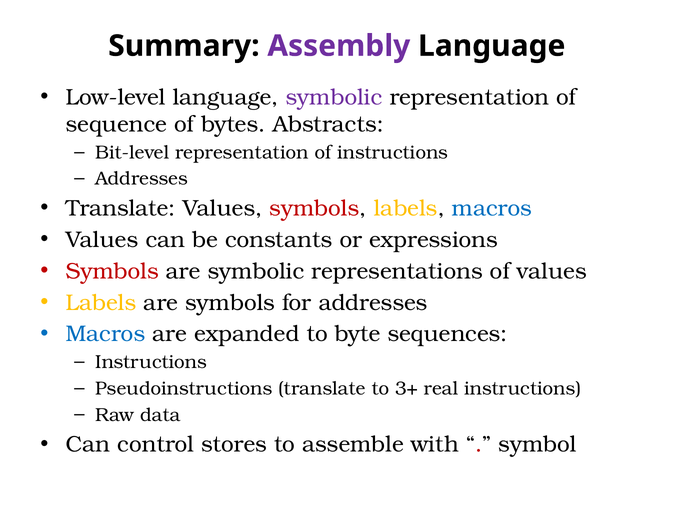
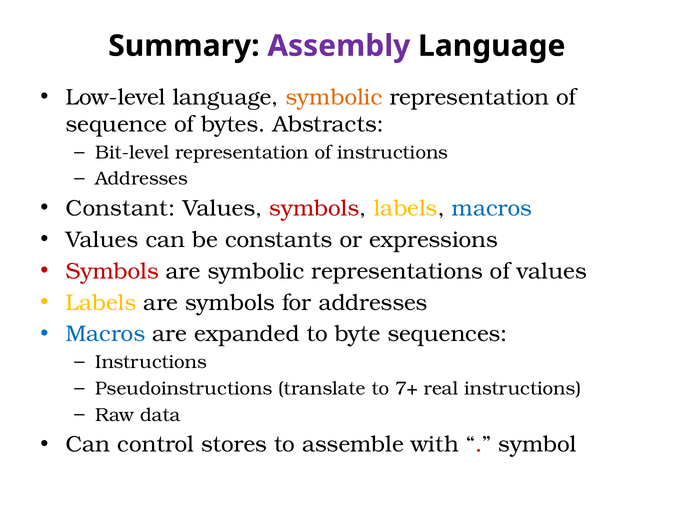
symbolic at (334, 97) colour: purple -> orange
Translate at (121, 208): Translate -> Constant
3+: 3+ -> 7+
